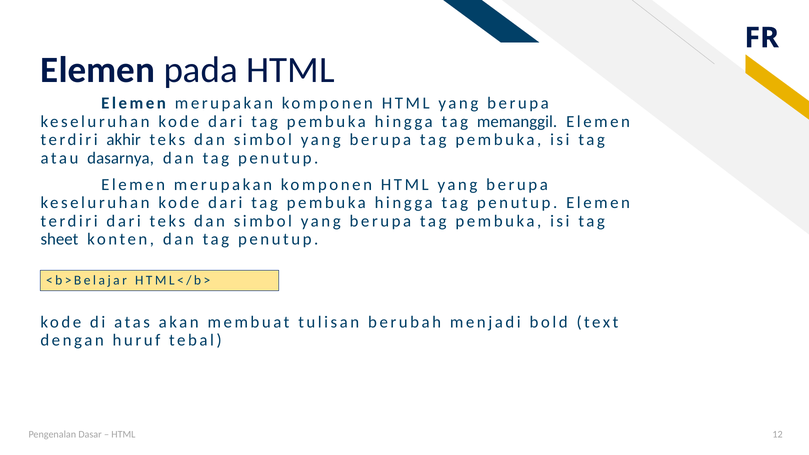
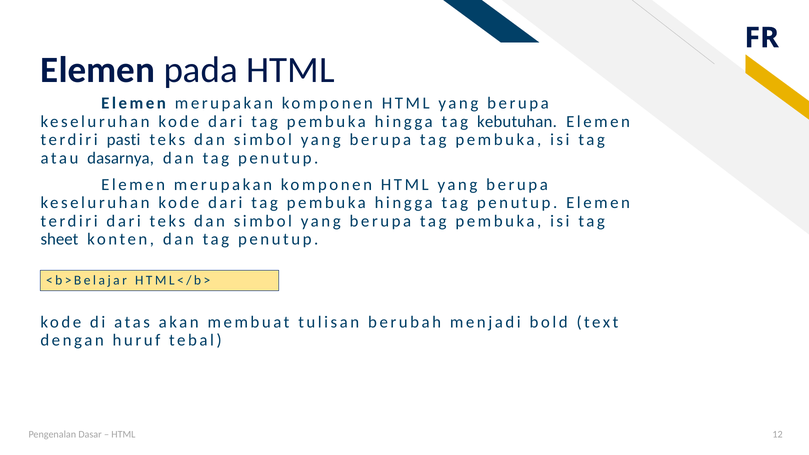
memanggil: memanggil -> kebutuhan
akhir: akhir -> pasti
